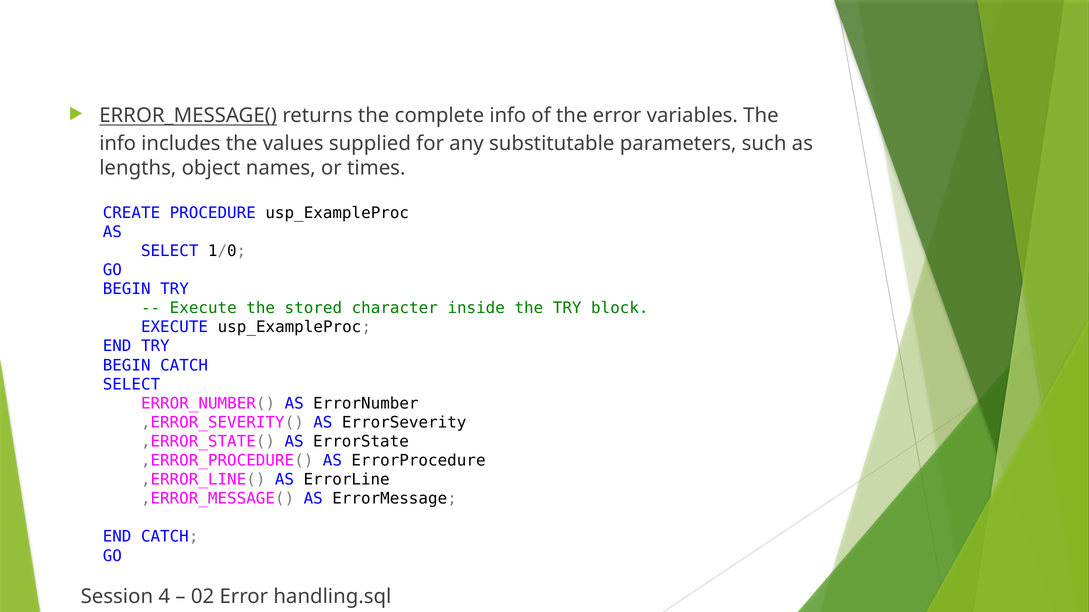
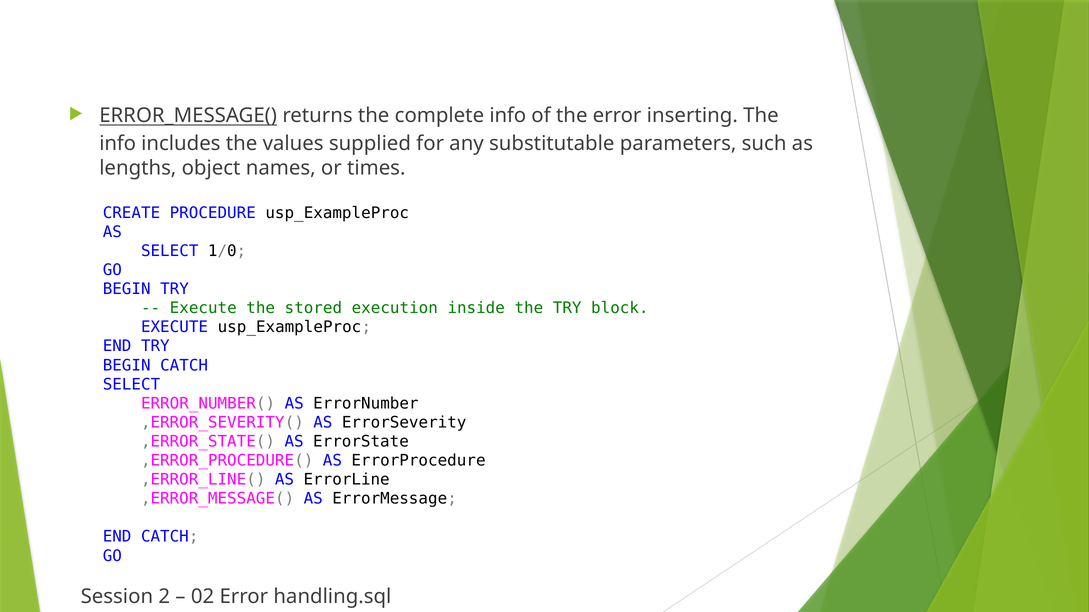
variables: variables -> inserting
character: character -> execution
4: 4 -> 2
